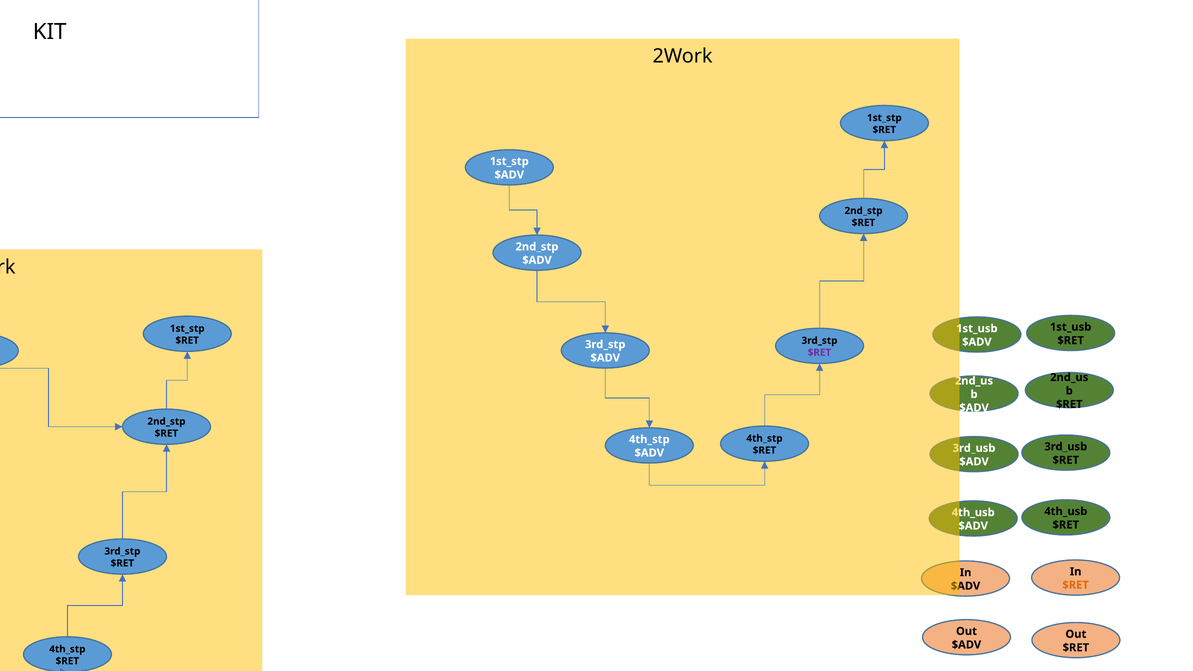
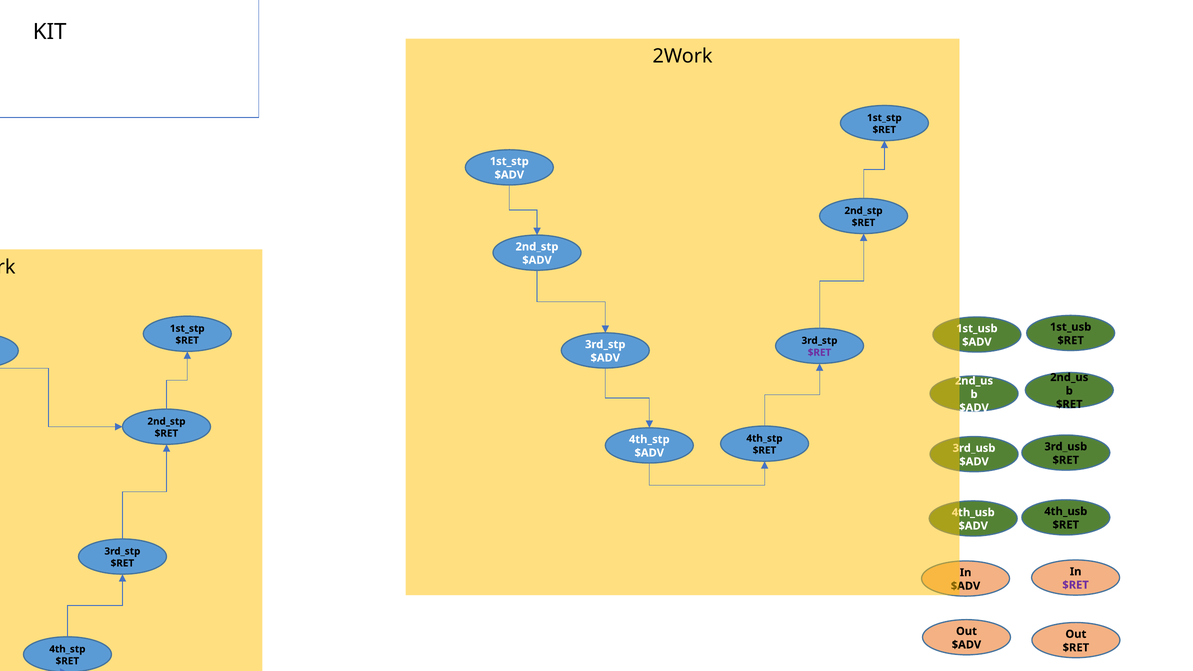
$RET at (1076, 585) colour: orange -> purple
